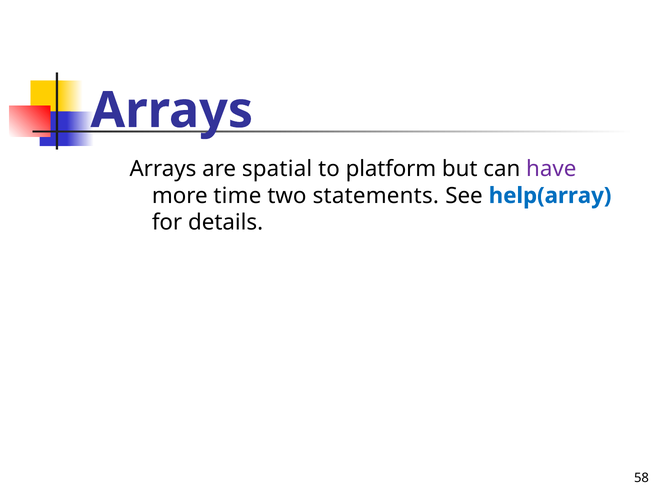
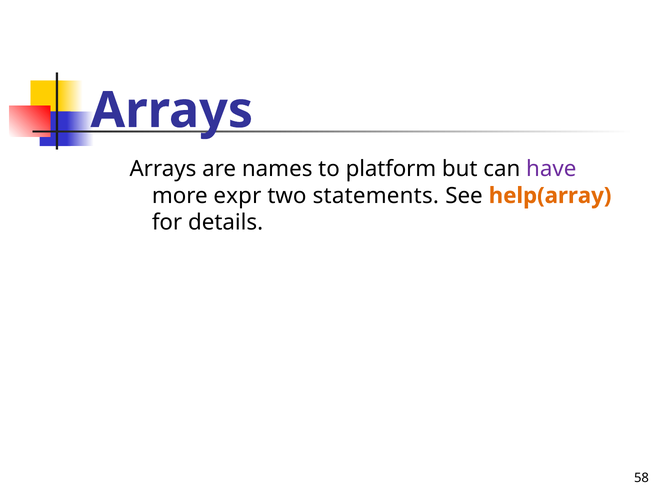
spatial: spatial -> names
time: time -> expr
help(array colour: blue -> orange
